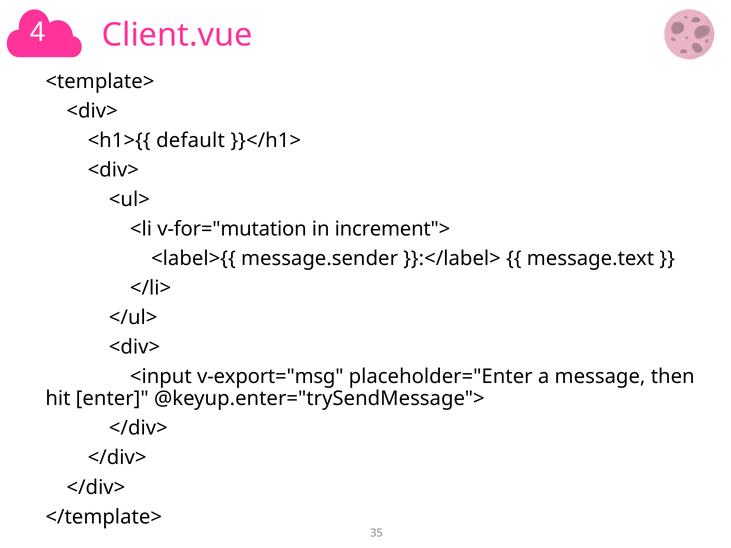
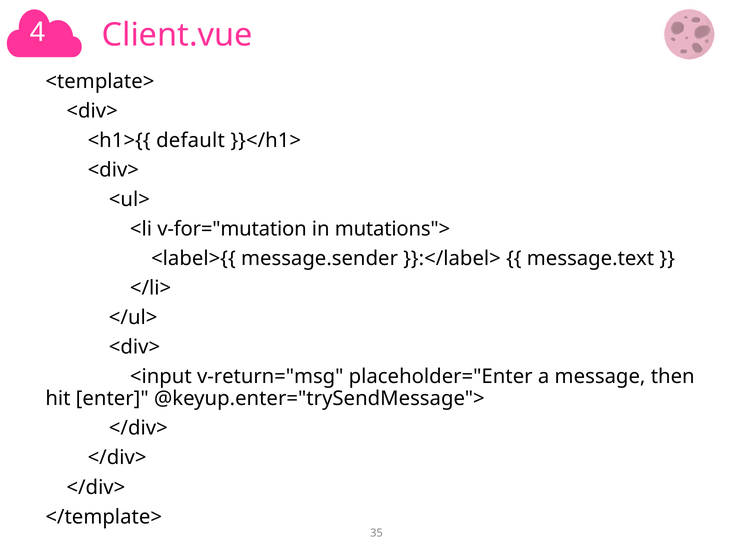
increment">: increment"> -> mutations">
v-export="msg: v-export="msg -> v-return="msg
